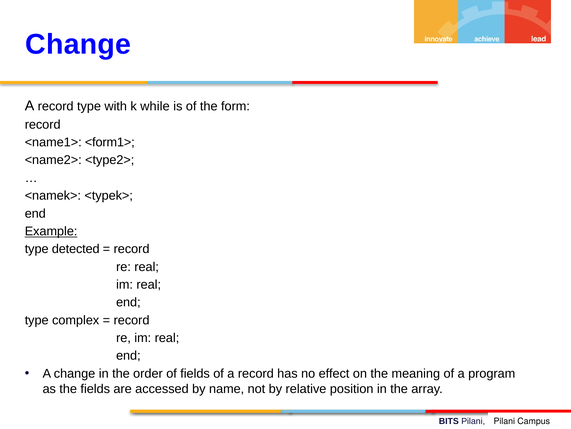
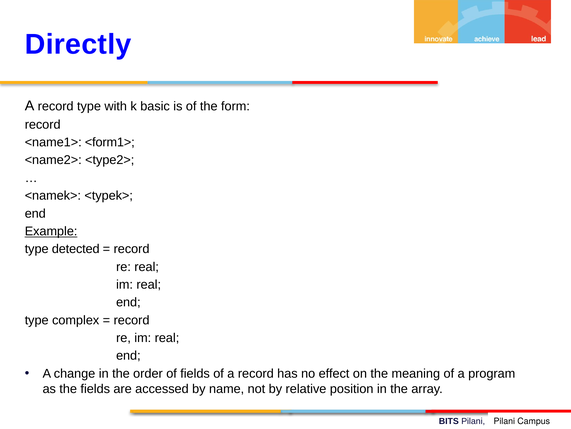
Change at (78, 44): Change -> Directly
while: while -> basic
